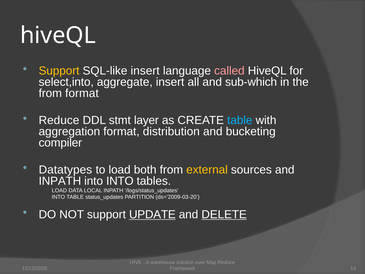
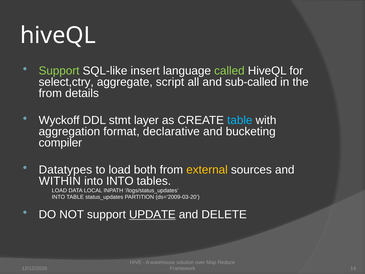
Support at (59, 71) colour: yellow -> light green
called colour: pink -> light green
select,into: select,into -> select,ctry
aggregate insert: insert -> script
sub-which: sub-which -> sub-called
from format: format -> details
Reduce at (59, 120): Reduce -> Wyckoff
distribution: distribution -> declarative
INPATH at (60, 181): INPATH -> WITHIN
DELETE underline: present -> none
